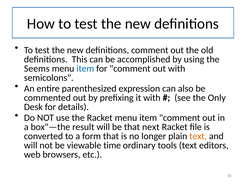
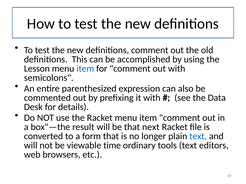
Seems: Seems -> Lesson
Only: Only -> Data
text at (198, 137) colour: orange -> blue
